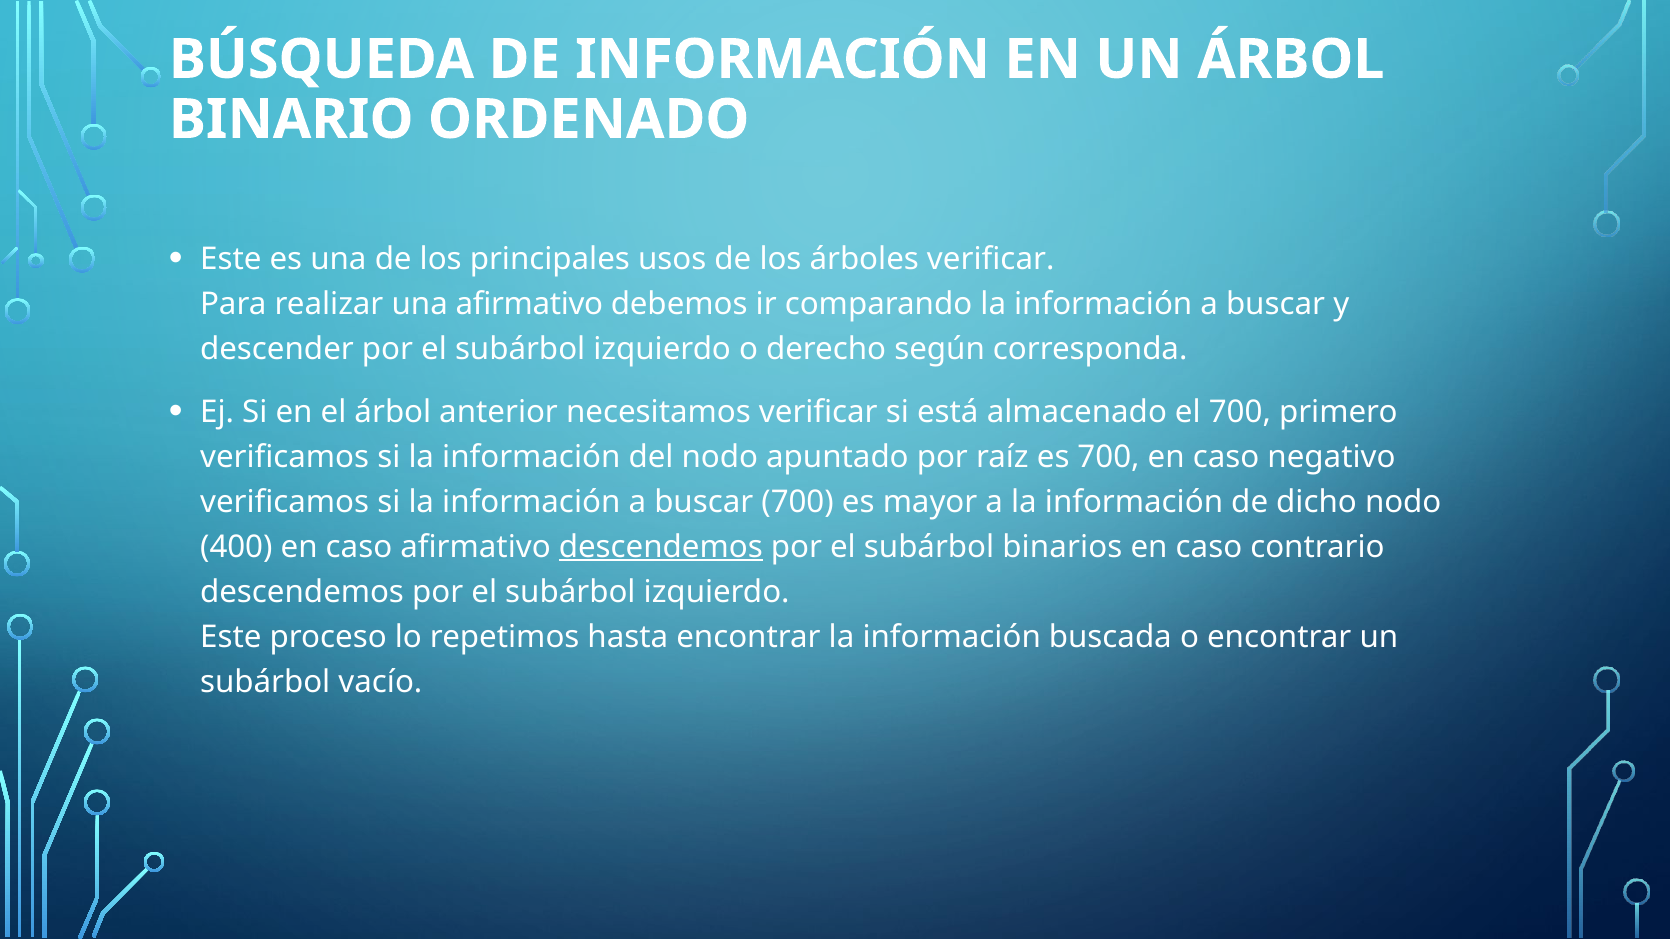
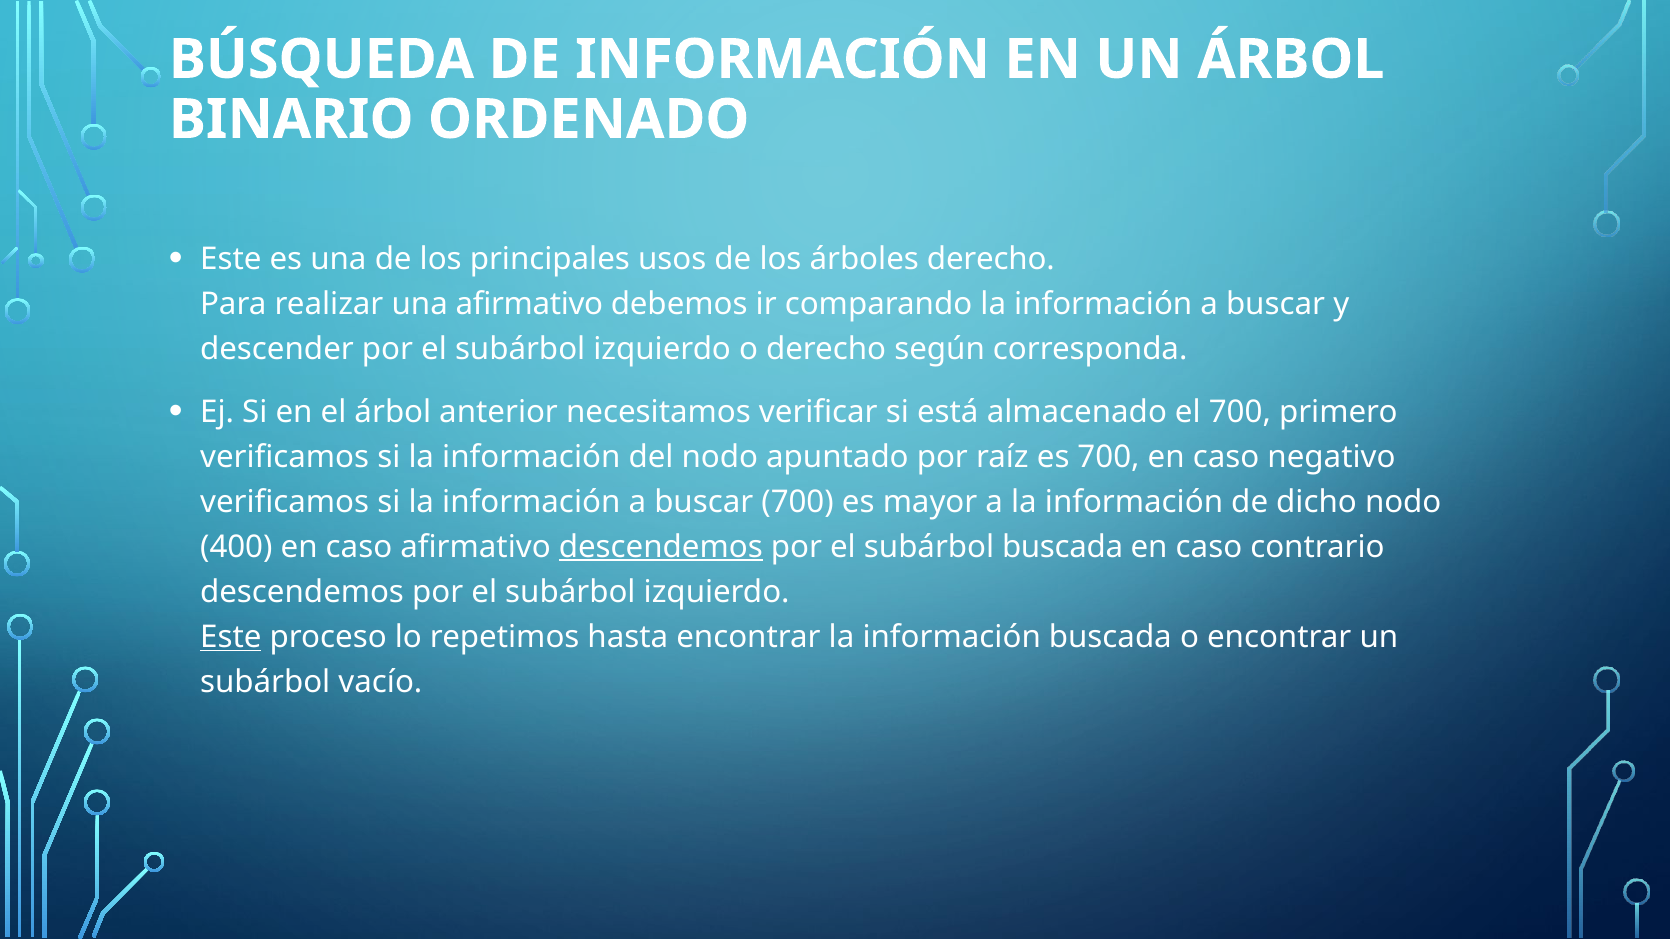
árboles verificar: verificar -> derecho
subárbol binarios: binarios -> buscada
Este at (231, 637) underline: none -> present
